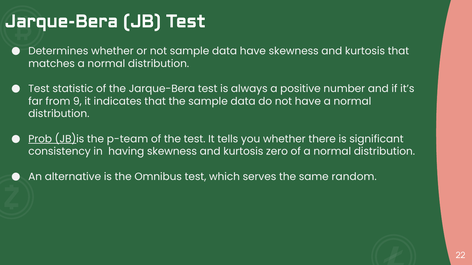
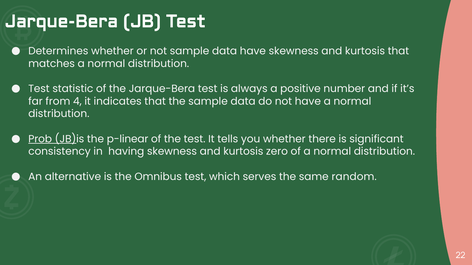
9: 9 -> 4
p-team: p-team -> p-linear
